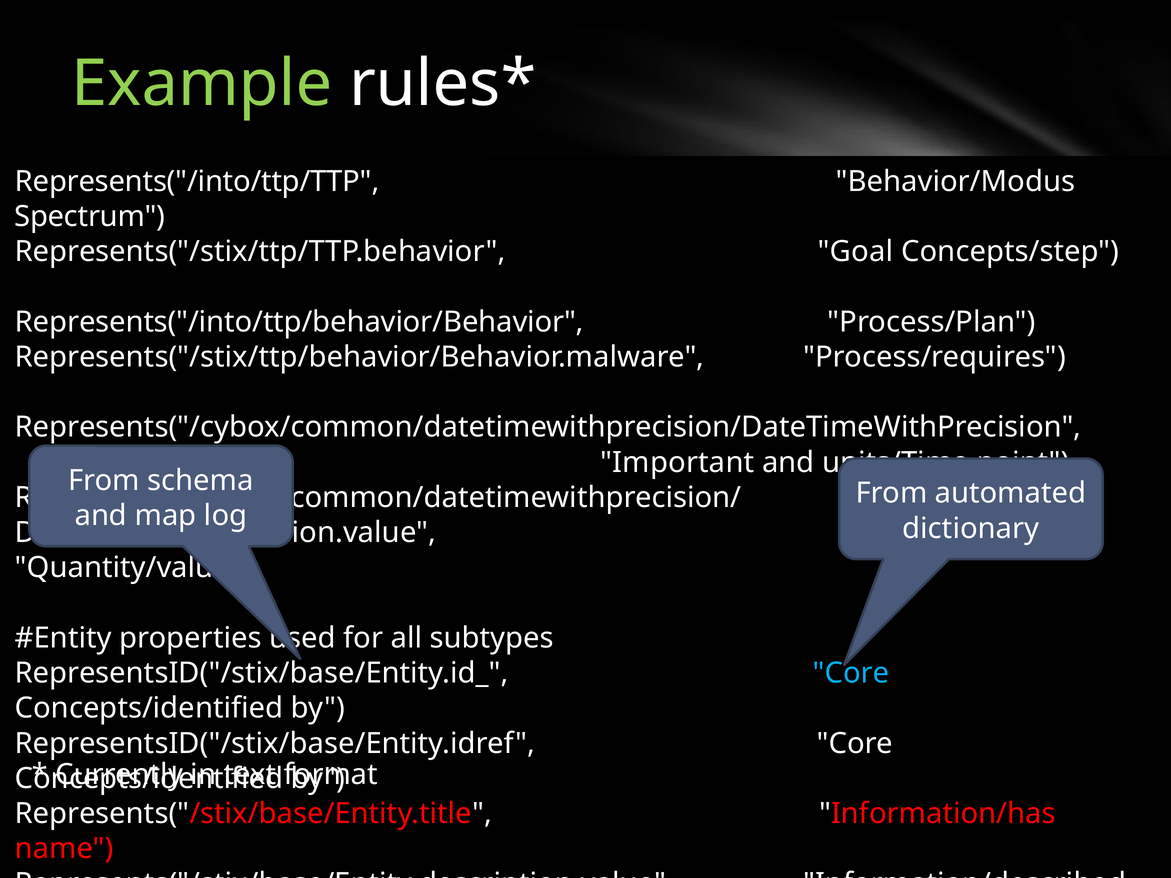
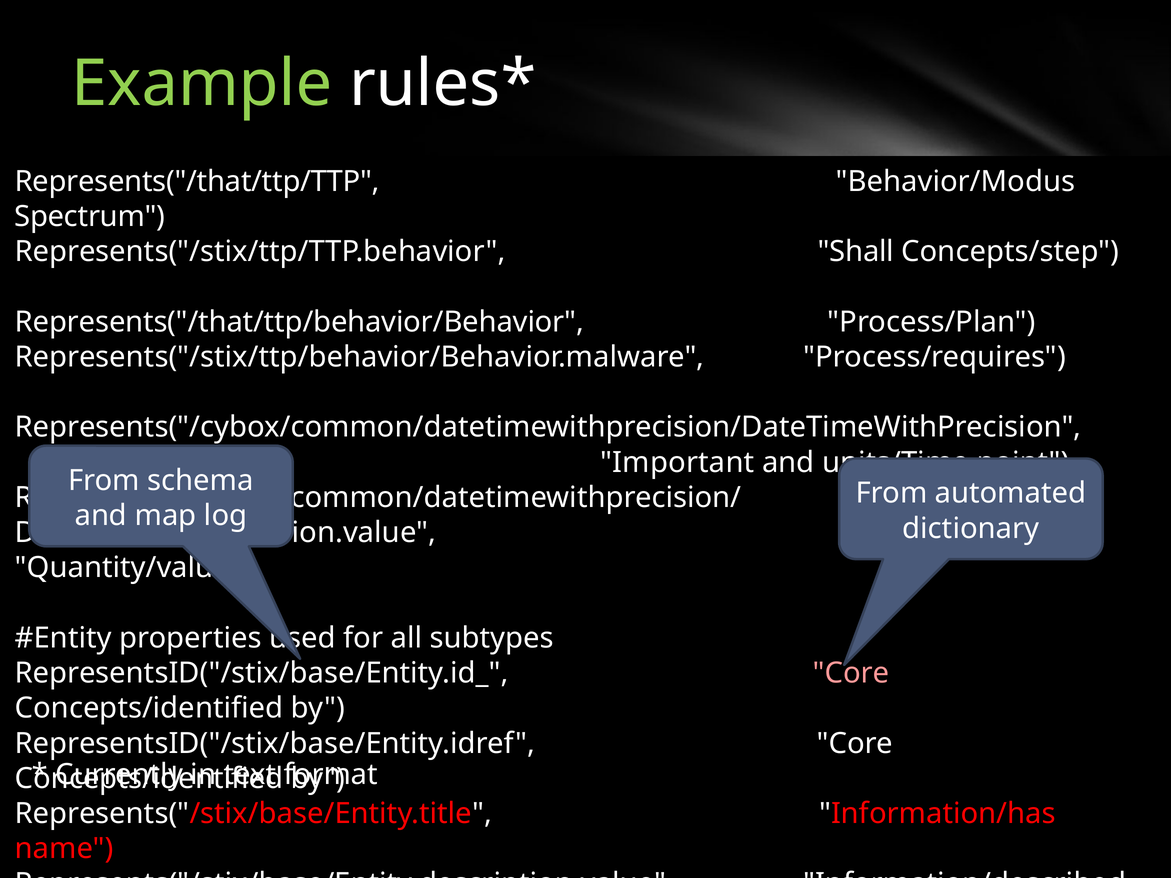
Represents("/into/ttp/TTP: Represents("/into/ttp/TTP -> Represents("/that/ttp/TTP
Goal: Goal -> Shall
Represents("/into/ttp/behavior/Behavior: Represents("/into/ttp/behavior/Behavior -> Represents("/that/ttp/behavior/Behavior
Core at (851, 673) colour: light blue -> pink
